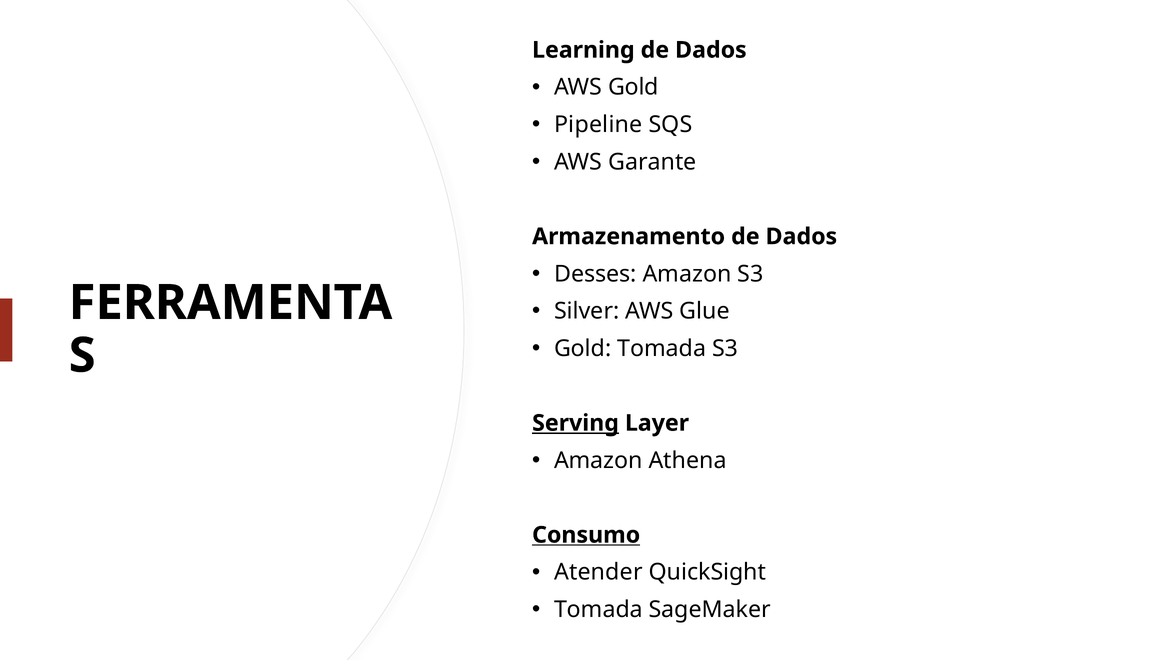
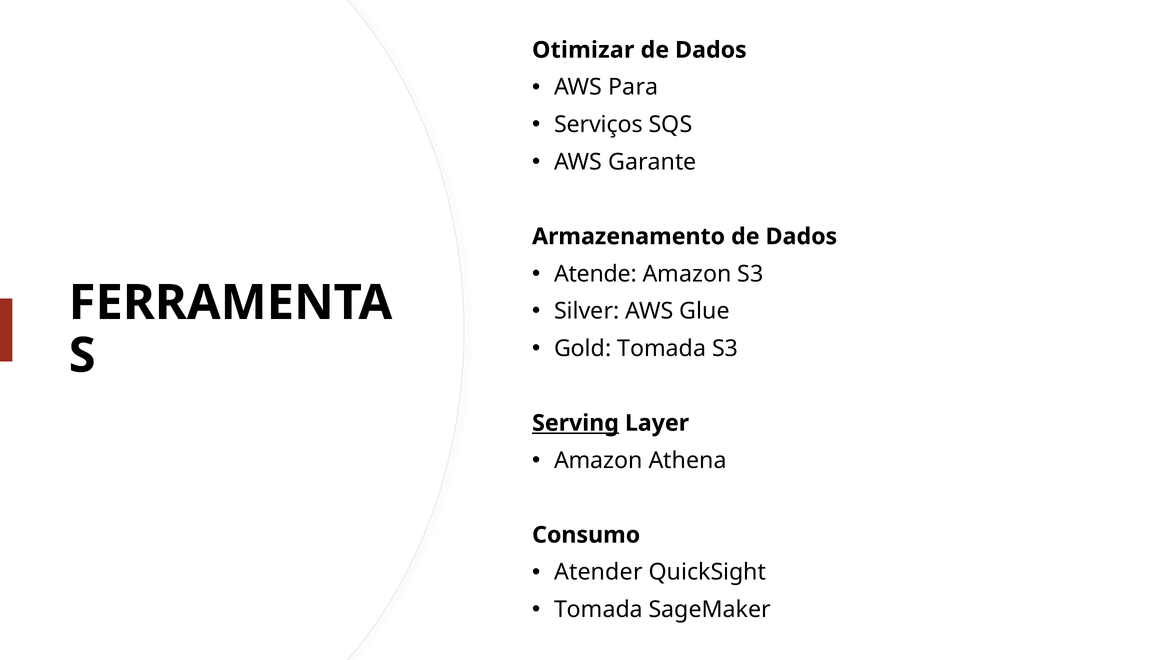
Learning: Learning -> Otimizar
AWS Gold: Gold -> Para
Pipeline: Pipeline -> Serviços
Desses: Desses -> Atende
Consumo underline: present -> none
